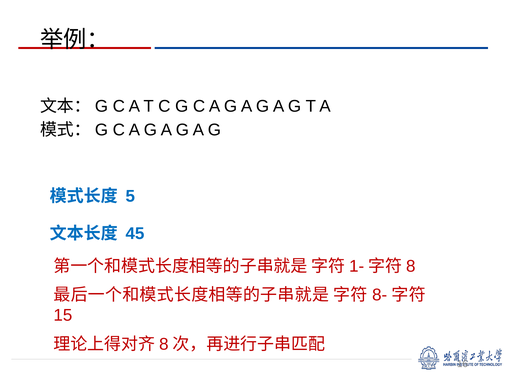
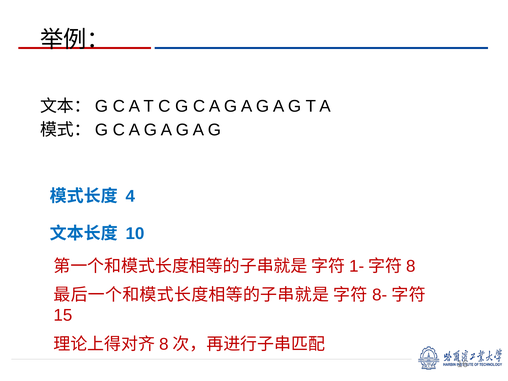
5: 5 -> 4
45: 45 -> 10
